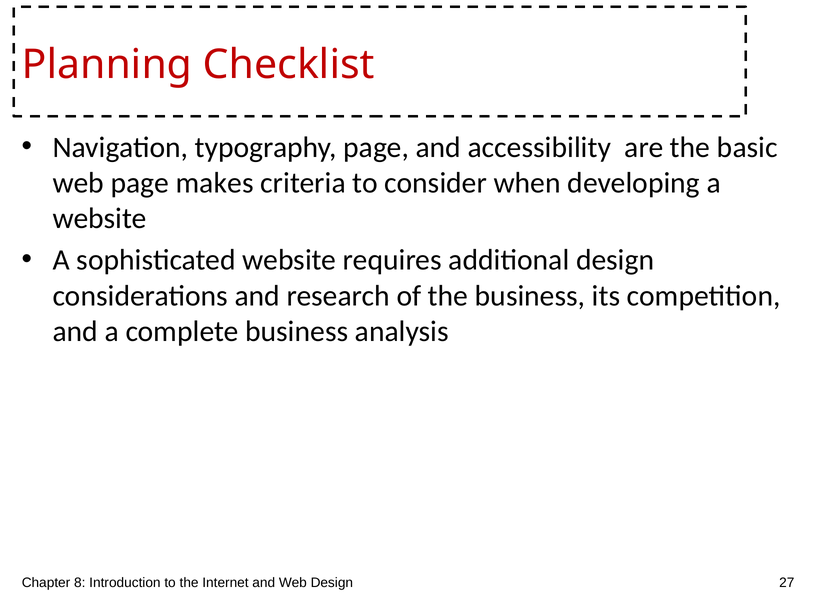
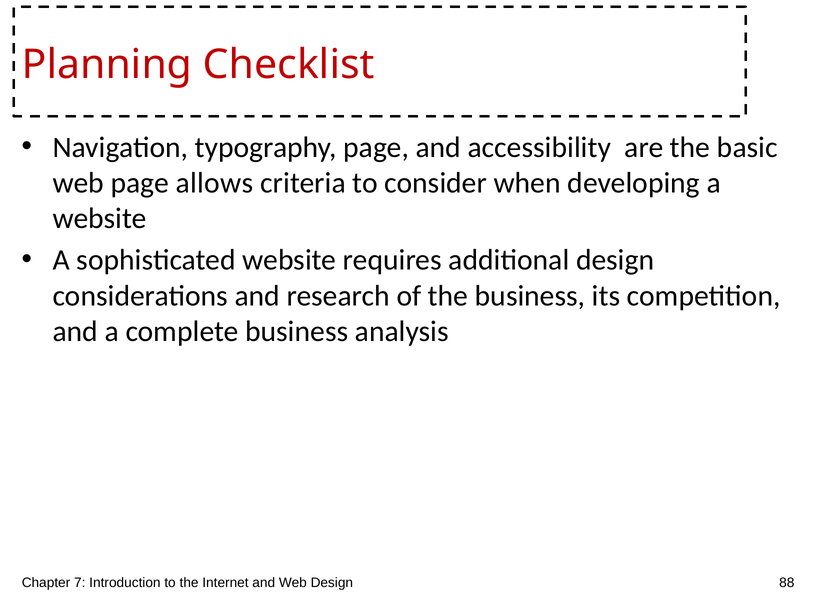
makes: makes -> allows
8: 8 -> 7
27: 27 -> 88
